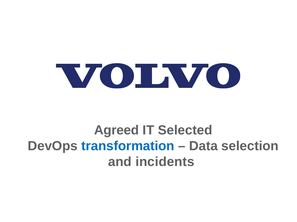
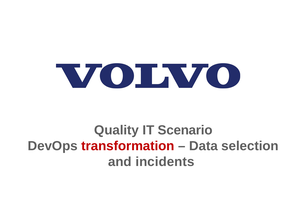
Agreed: Agreed -> Quality
Selected: Selected -> Scenario
transformation colour: blue -> red
